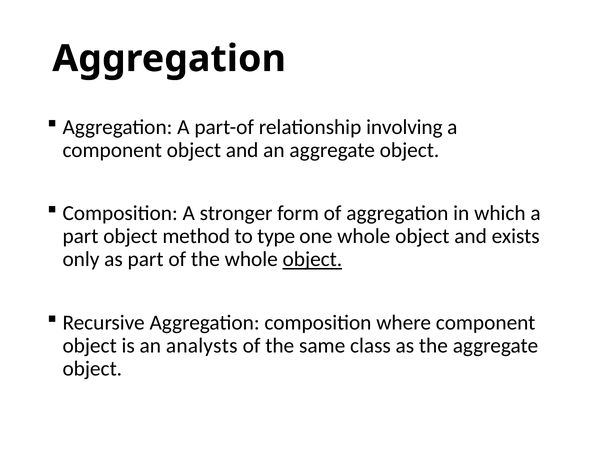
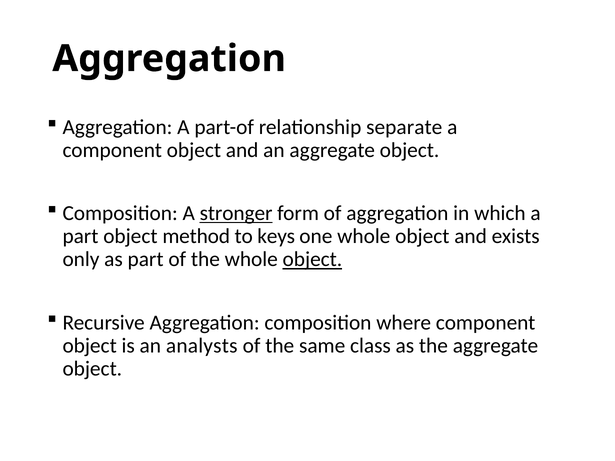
involving: involving -> separate
stronger underline: none -> present
type: type -> keys
